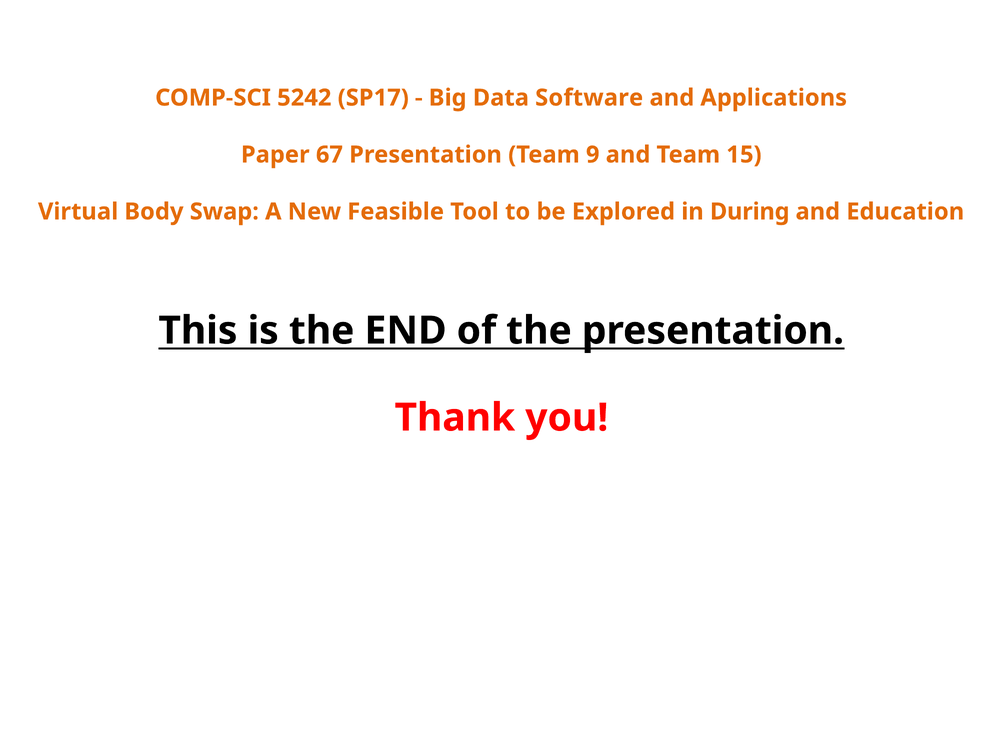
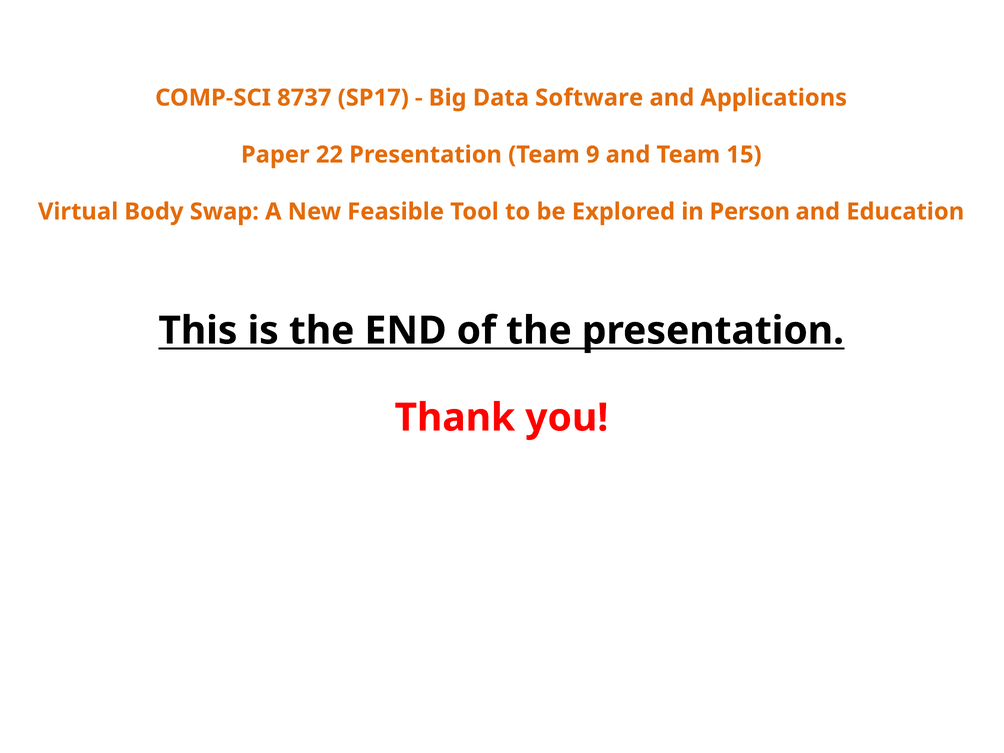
5242: 5242 -> 8737
67: 67 -> 22
During: During -> Person
